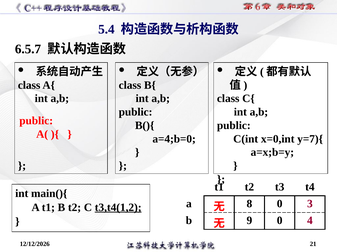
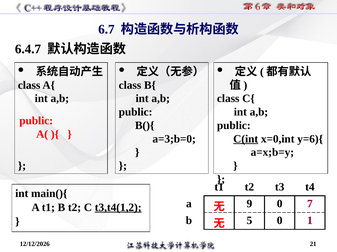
5.4: 5.4 -> 6.7
6.5.7: 6.5.7 -> 6.4.7
a=4;b=0: a=4;b=0 -> a=3;b=0
C(int underline: none -> present
y=7){: y=7){ -> y=6){
8: 8 -> 9
3: 3 -> 7
9: 9 -> 5
4: 4 -> 1
